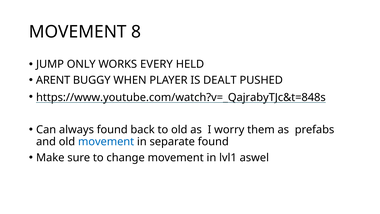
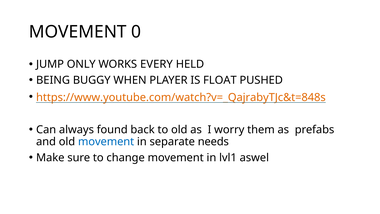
8: 8 -> 0
ARENT: ARENT -> BEING
DEALT: DEALT -> FLOAT
https://www.youtube.com/watch?v=_QajrabyTJc&t=848s colour: black -> orange
separate found: found -> needs
